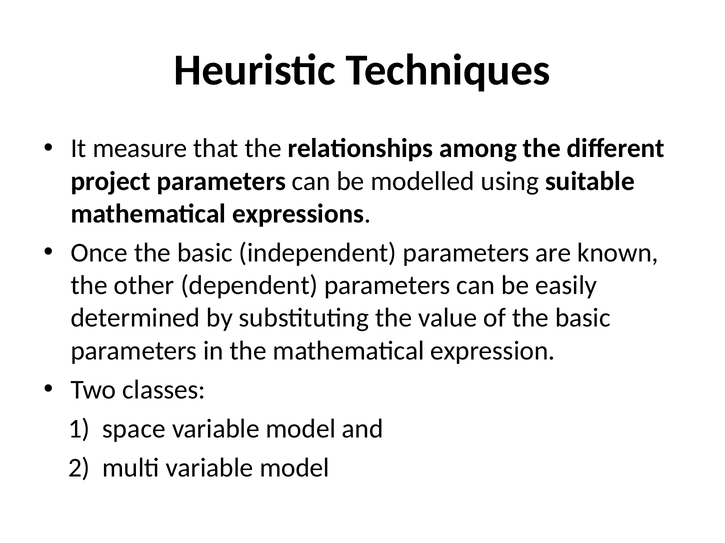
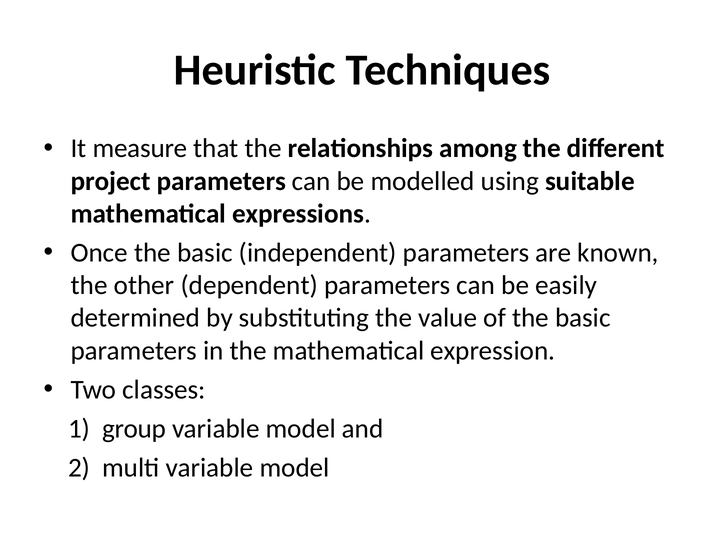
space: space -> group
